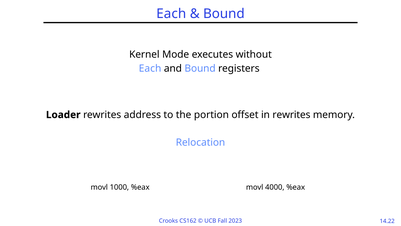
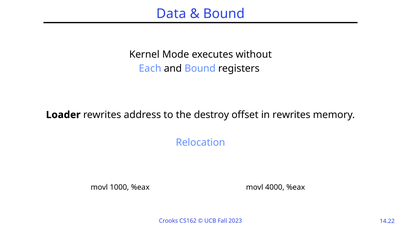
Each at (171, 14): Each -> Data
portion: portion -> destroy
